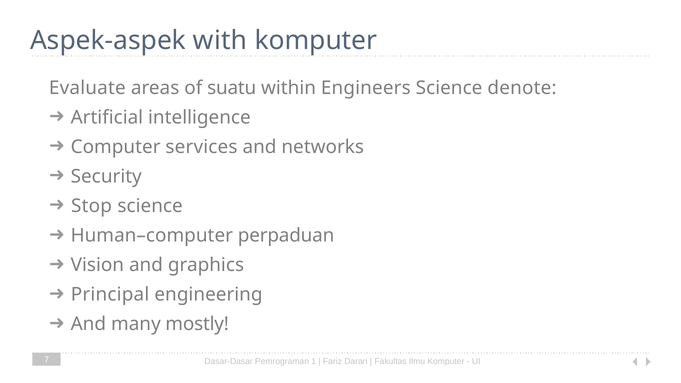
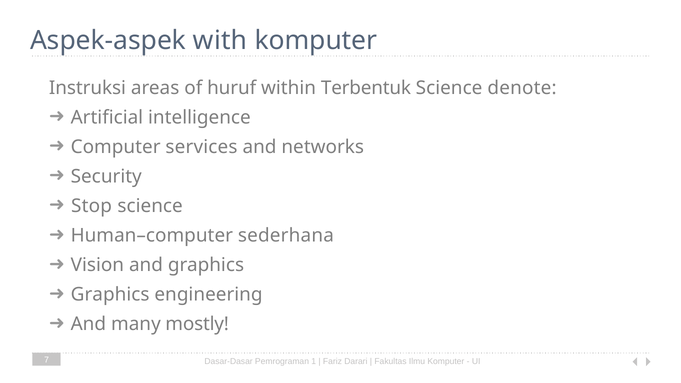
Evaluate: Evaluate -> Instruksi
suatu: suatu -> huruf
Engineers: Engineers -> Terbentuk
perpaduan: perpaduan -> sederhana
Principal at (110, 294): Principal -> Graphics
